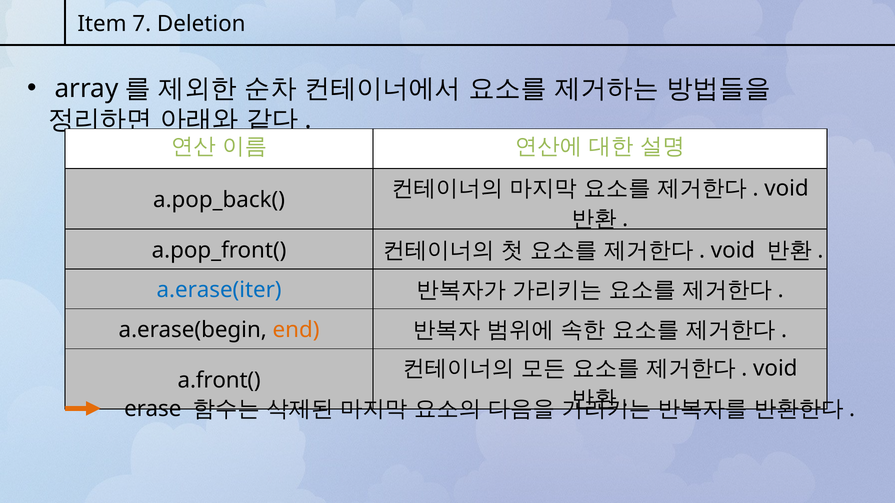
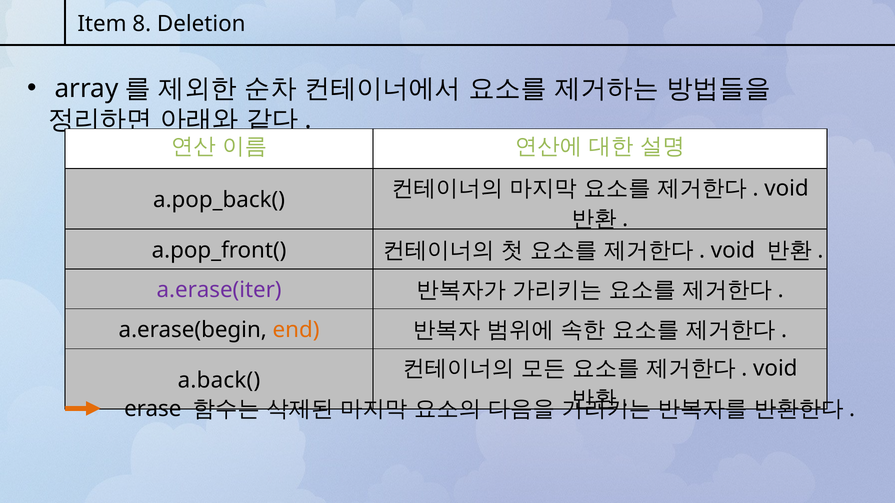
7: 7 -> 8
a.erase(iter colour: blue -> purple
a.front(: a.front( -> a.back(
